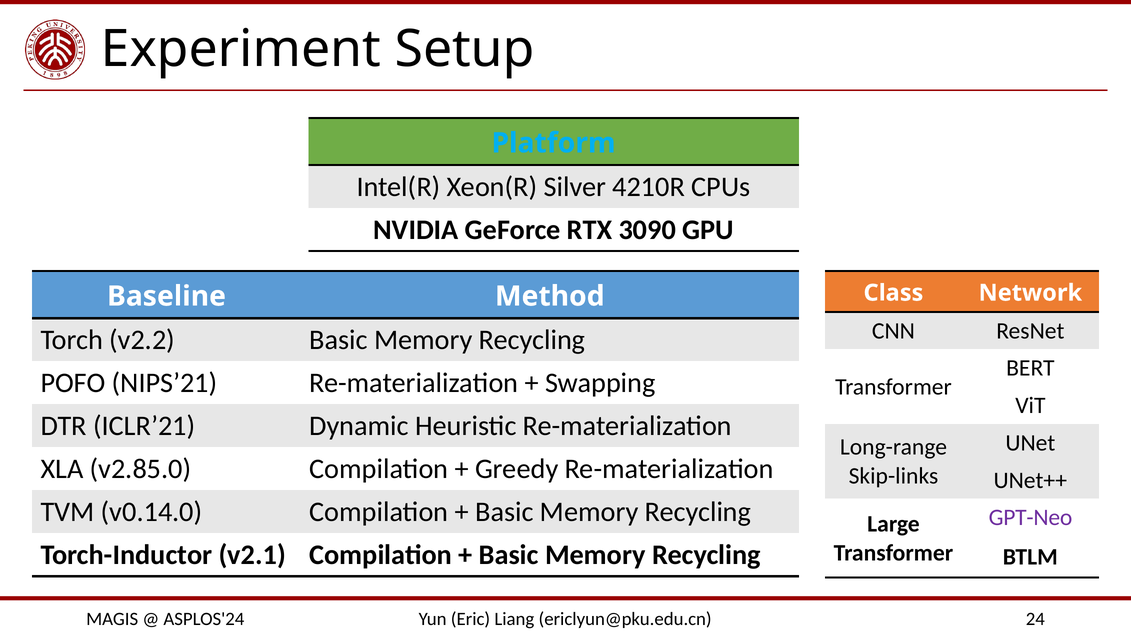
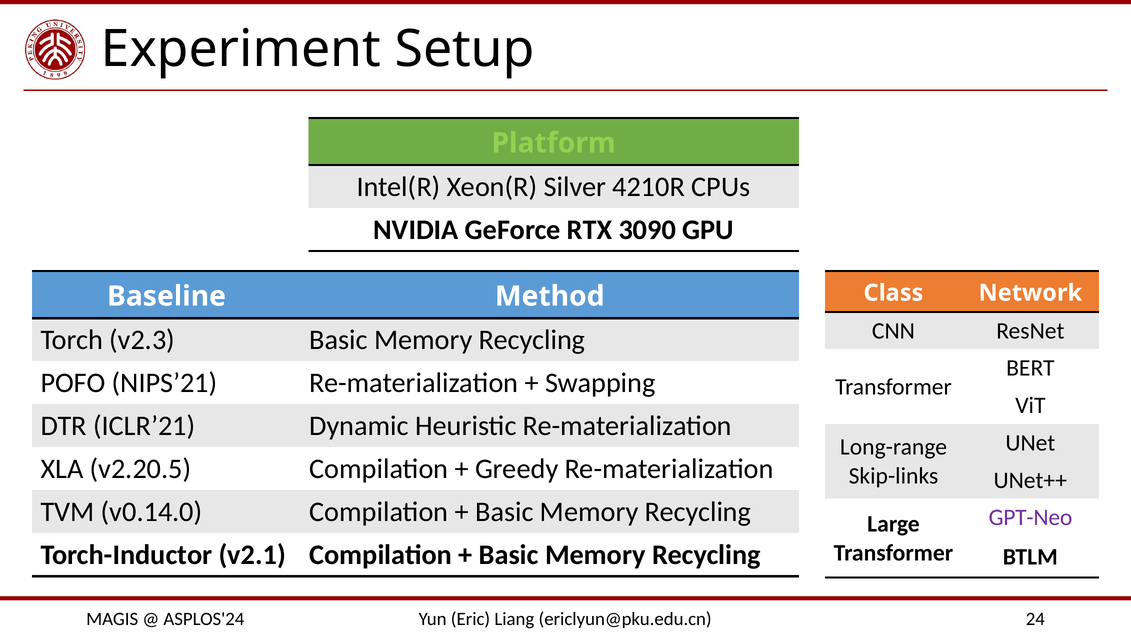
Platform colour: light blue -> light green
v2.2: v2.2 -> v2.3
v2.85.0: v2.85.0 -> v2.20.5
